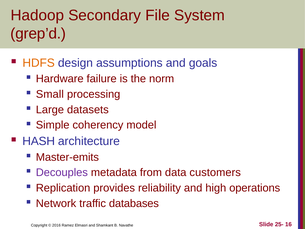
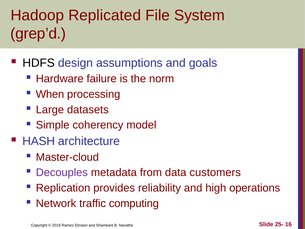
Secondary: Secondary -> Replicated
HDFS colour: orange -> black
Small: Small -> When
Master-emits: Master-emits -> Master-cloud
databases: databases -> computing
